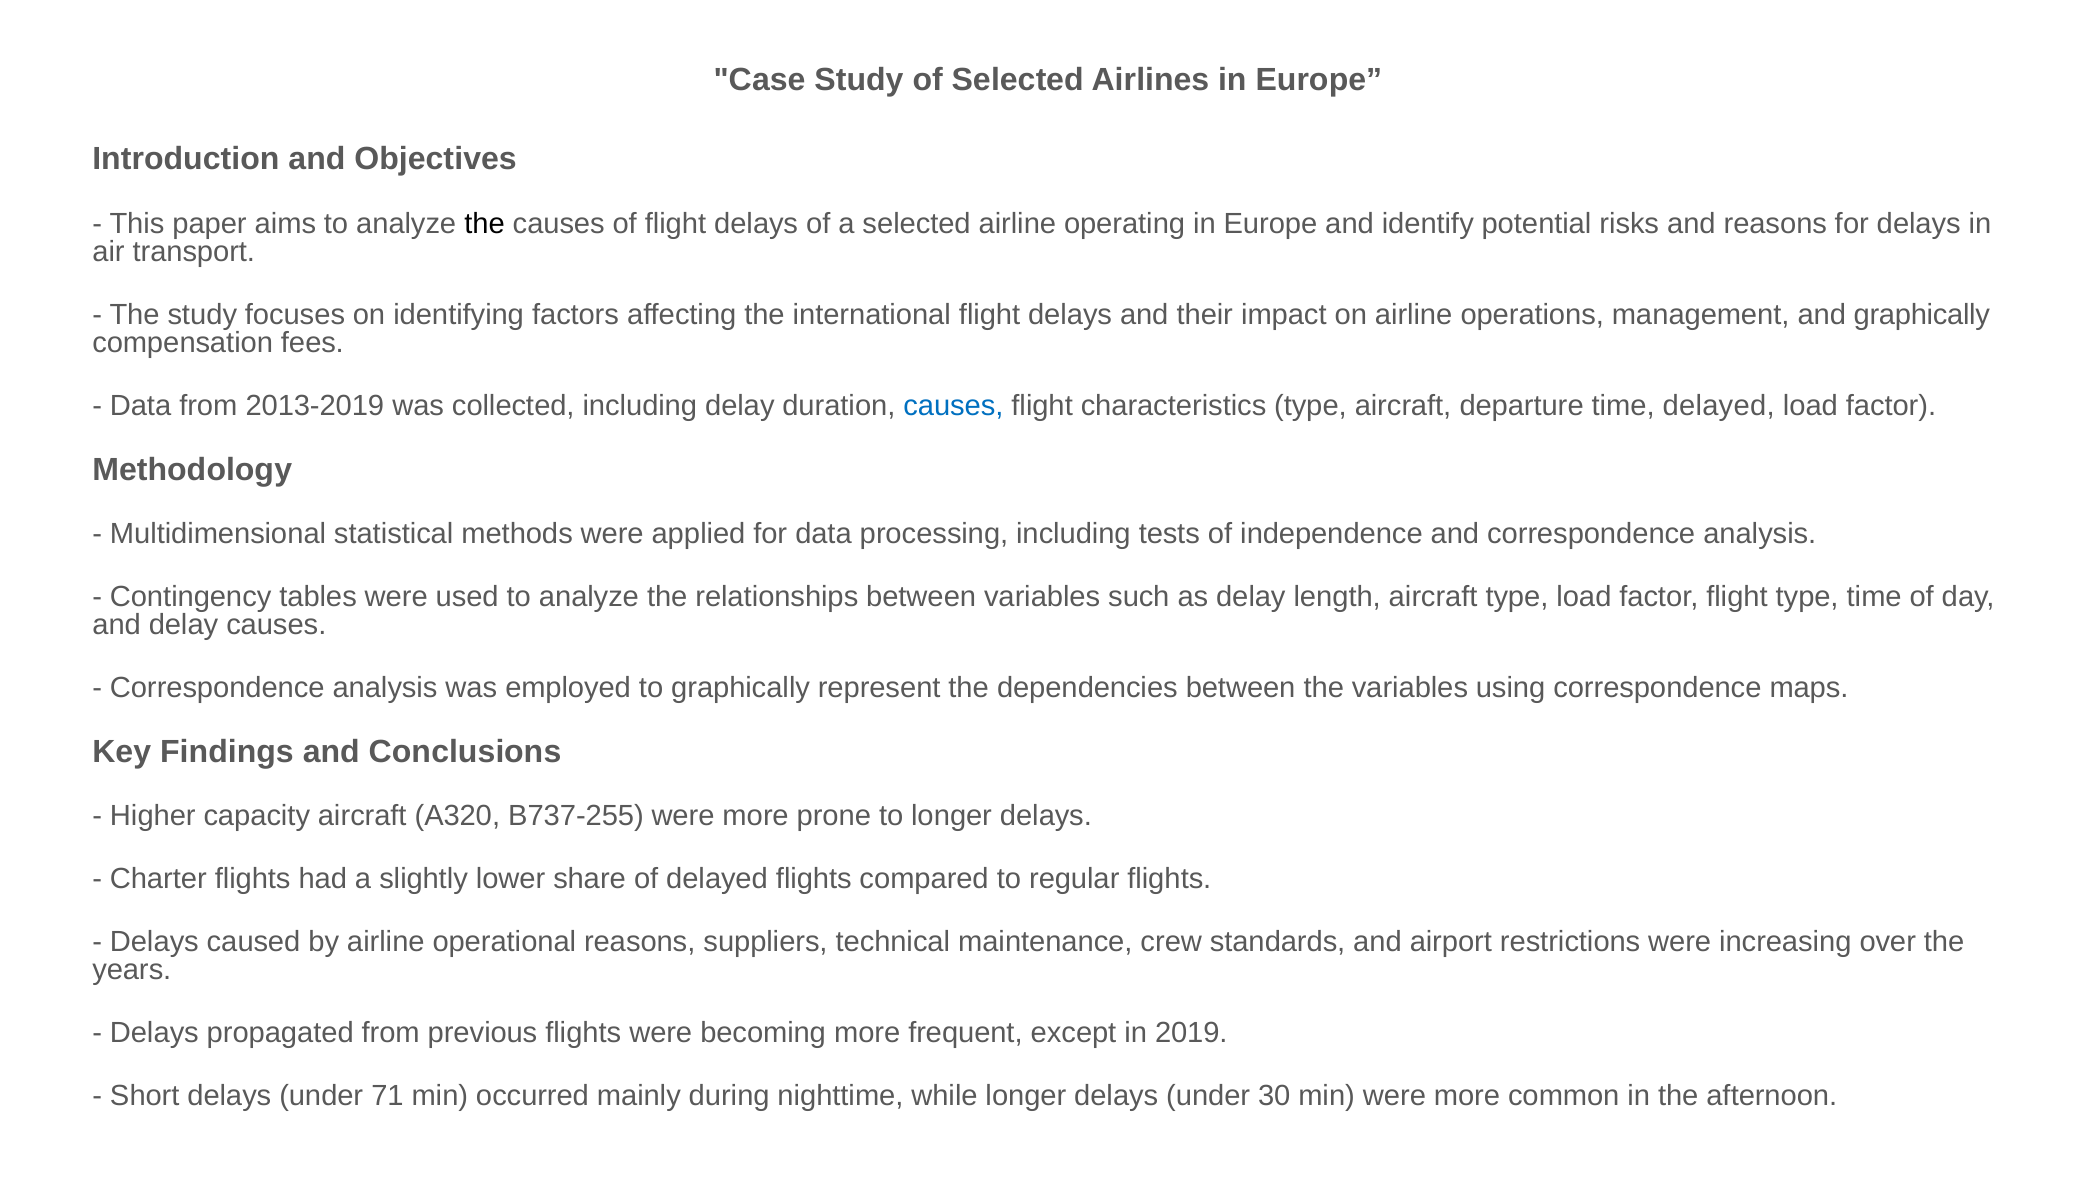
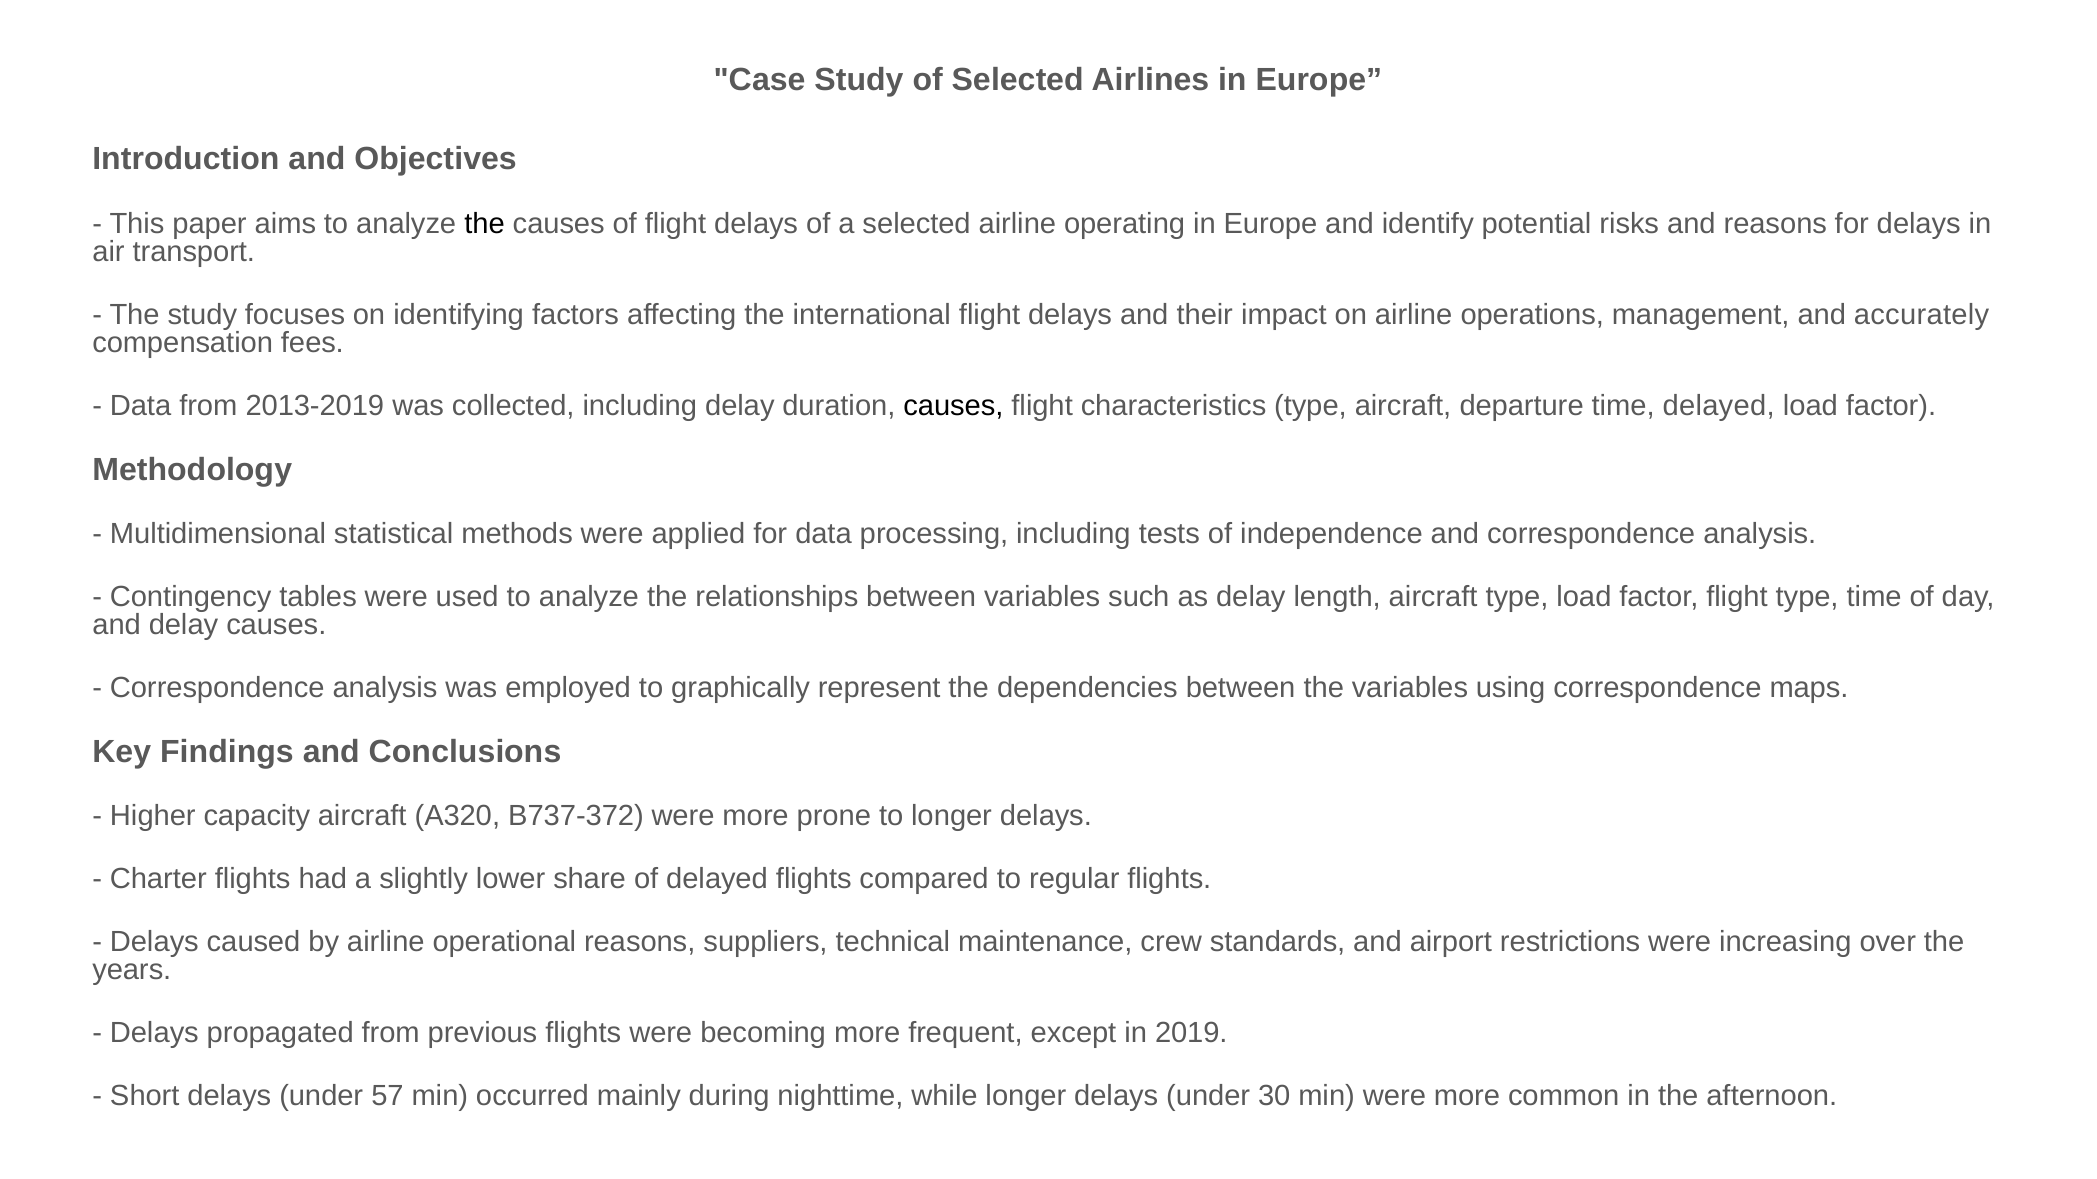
and graphically: graphically -> accurately
causes at (953, 406) colour: blue -> black
B737-255: B737-255 -> B737-372
71: 71 -> 57
